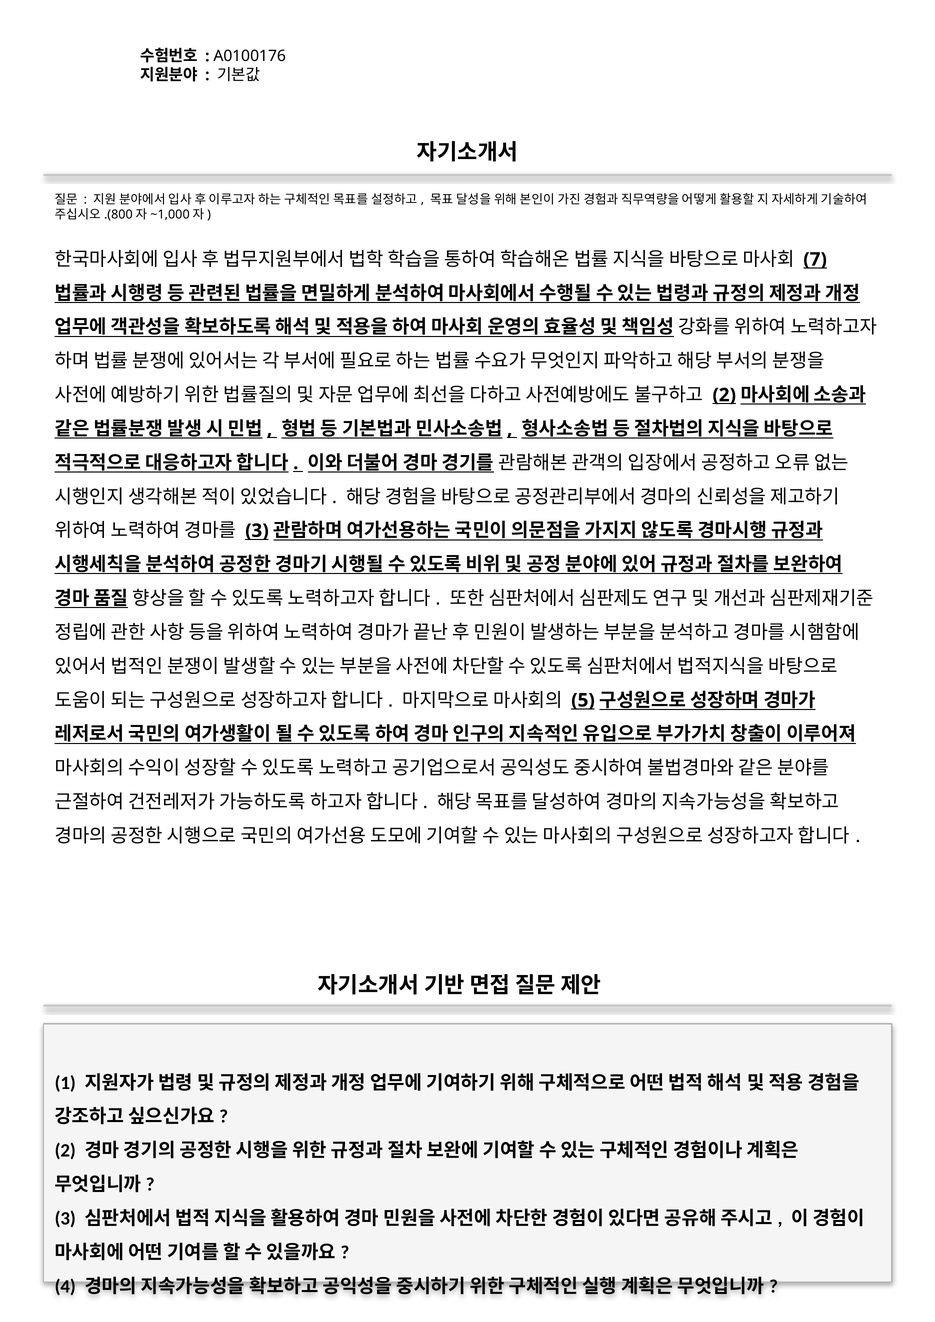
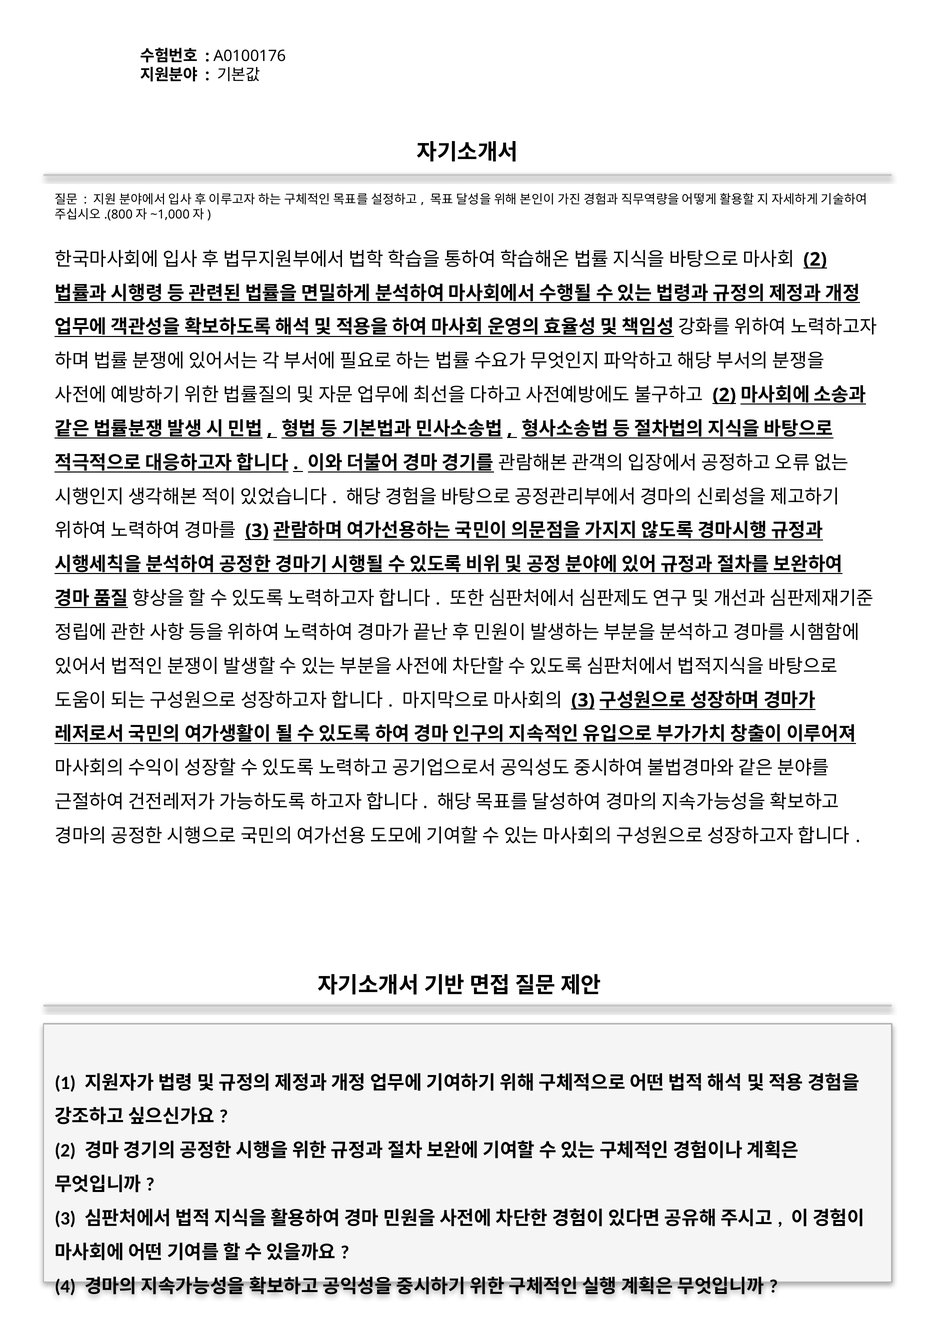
7 at (815, 259): 7 -> 2
5 at (583, 701): 5 -> 3
